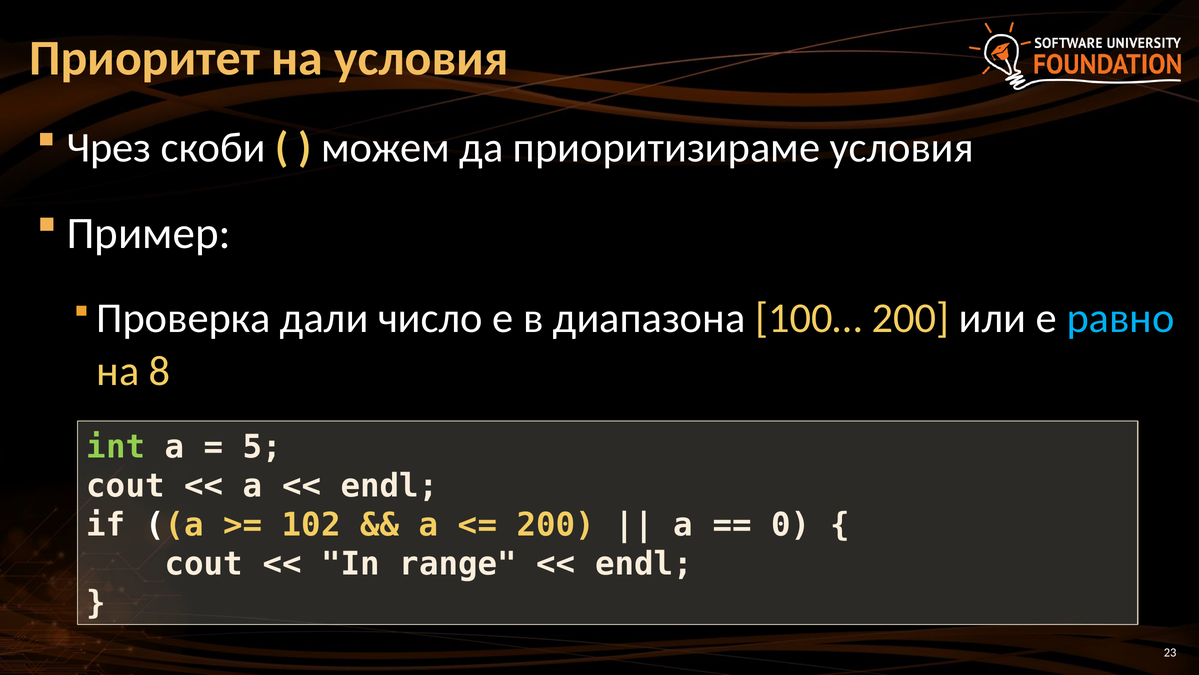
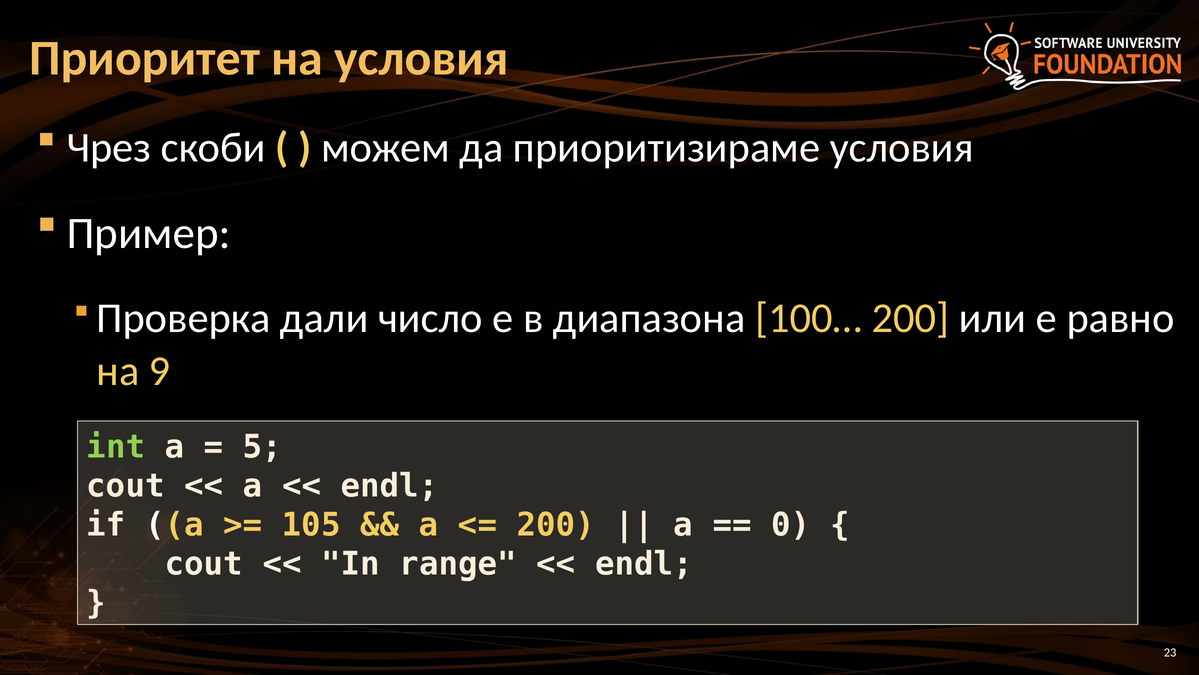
равно colour: light blue -> white
8: 8 -> 9
102: 102 -> 105
